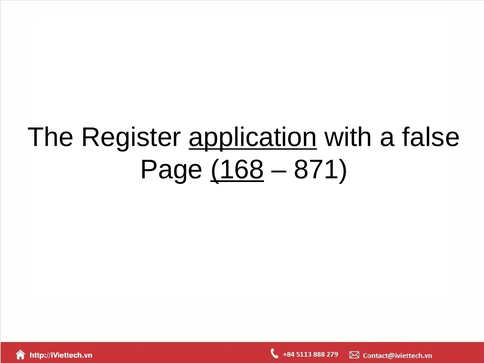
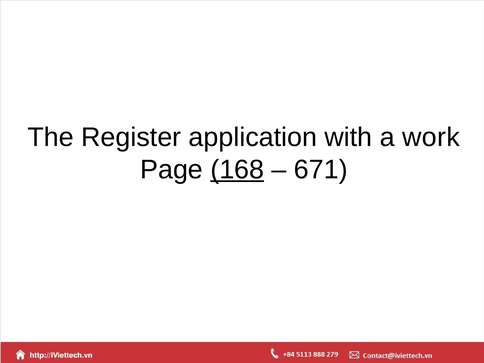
application underline: present -> none
false: false -> work
871: 871 -> 671
